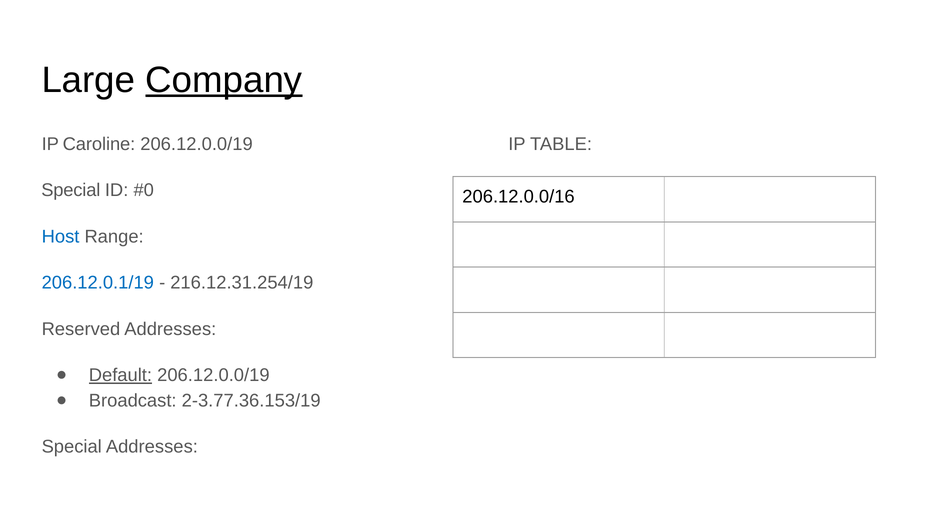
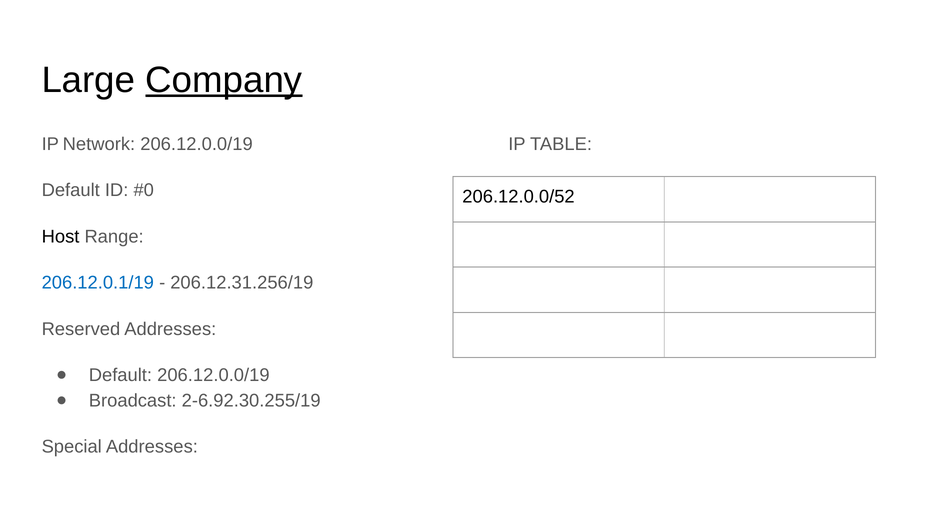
Caroline: Caroline -> Network
Special at (71, 190): Special -> Default
206.12.0.0/16: 206.12.0.0/16 -> 206.12.0.0/52
Host colour: blue -> black
216.12.31.254/19: 216.12.31.254/19 -> 206.12.31.256/19
Default at (120, 375) underline: present -> none
2-3.77.36.153/19: 2-3.77.36.153/19 -> 2-6.92.30.255/19
